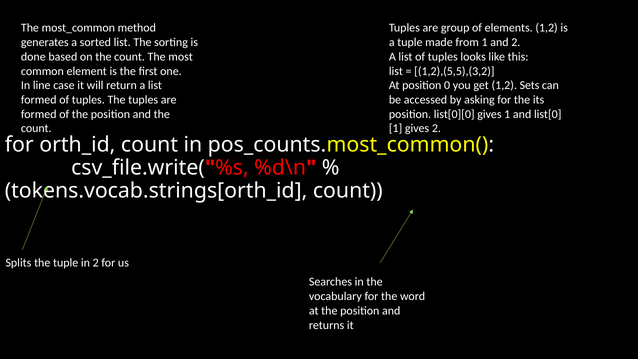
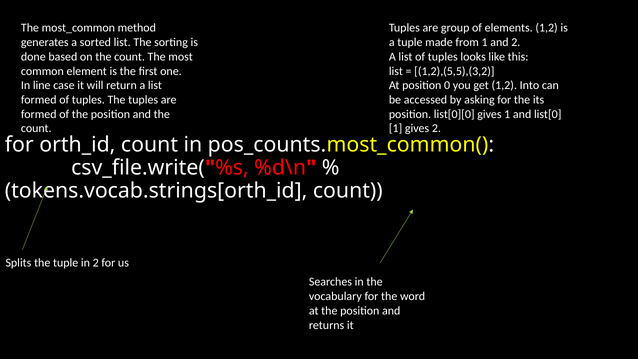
Sets: Sets -> Into
